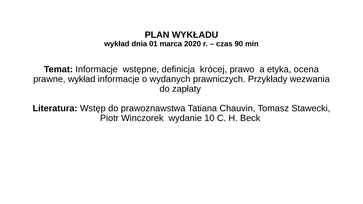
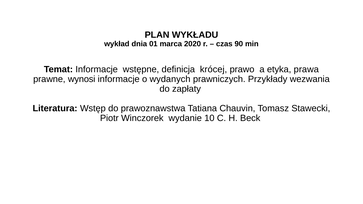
ocena: ocena -> prawa
prawne wykład: wykład -> wynosi
